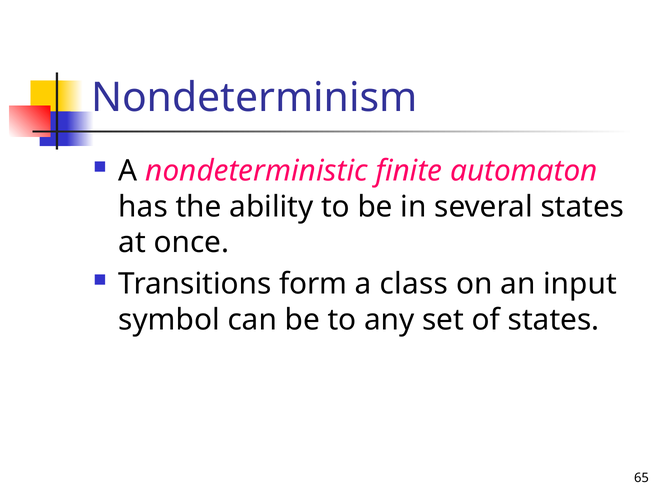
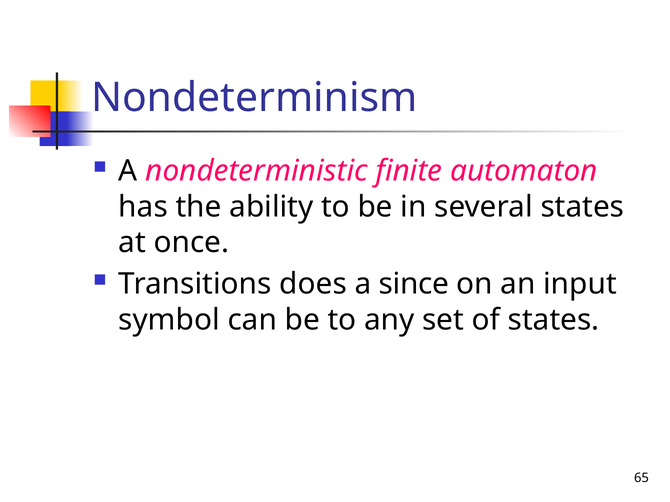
form: form -> does
class: class -> since
